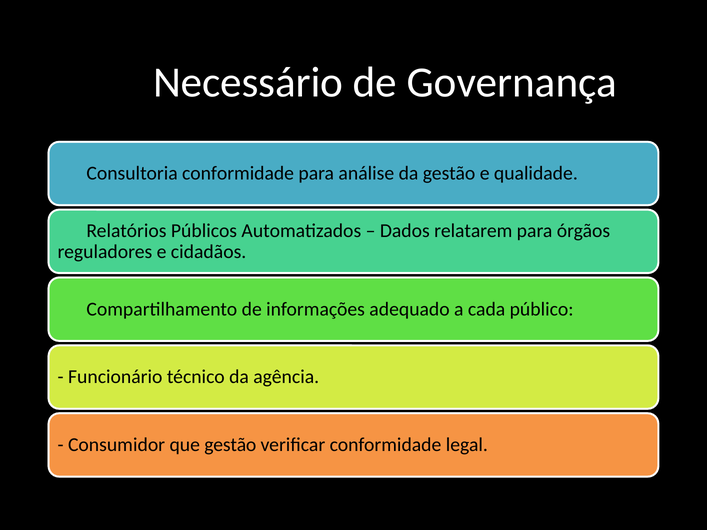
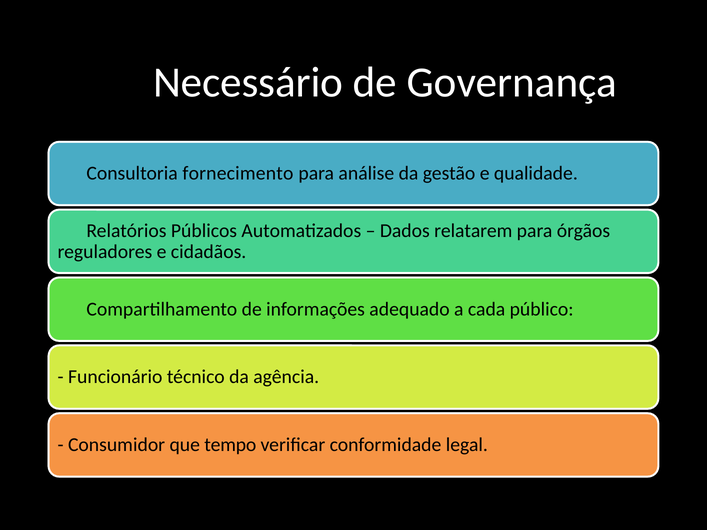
conformidade at (238, 173): conformidade -> fornecimento
que gestão: gestão -> tempo
